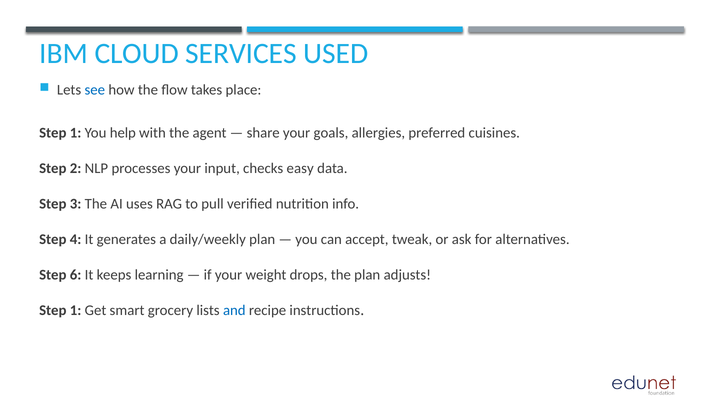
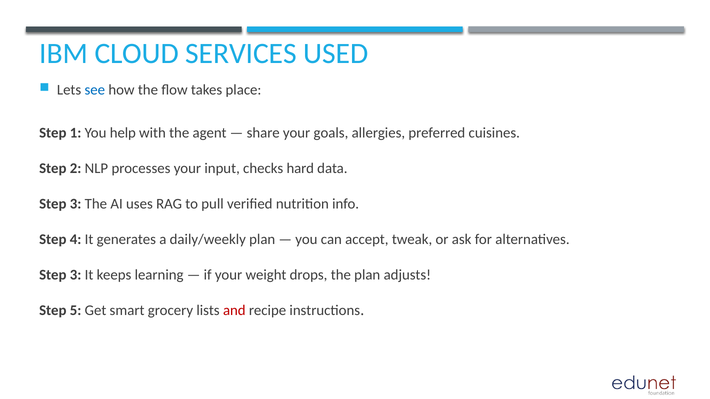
easy: easy -> hard
6 at (76, 275): 6 -> 3
1 at (76, 311): 1 -> 5
and colour: blue -> red
